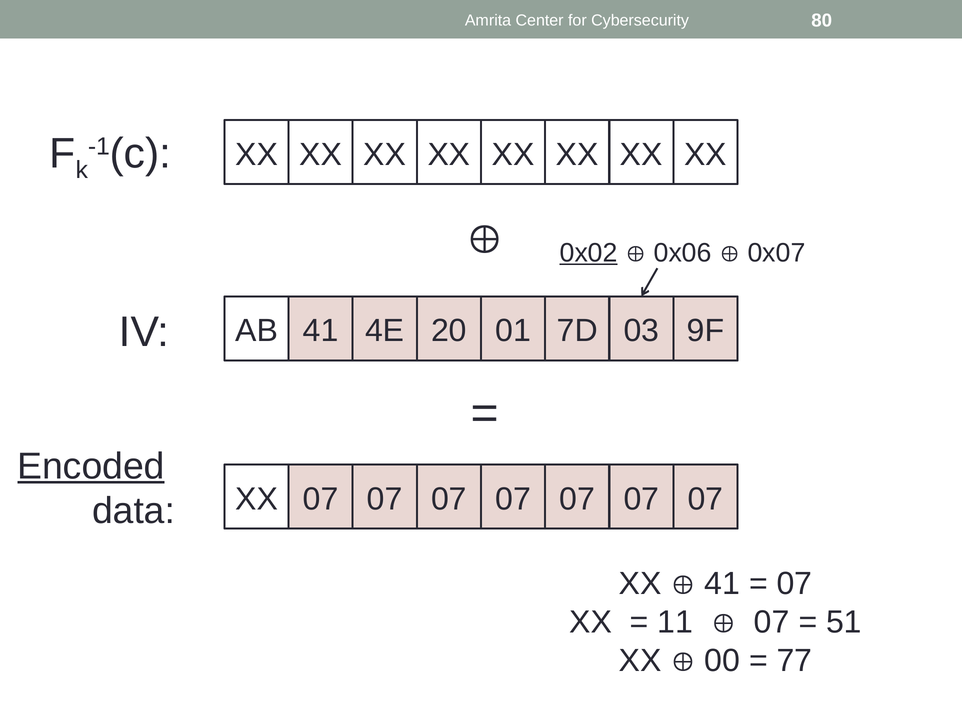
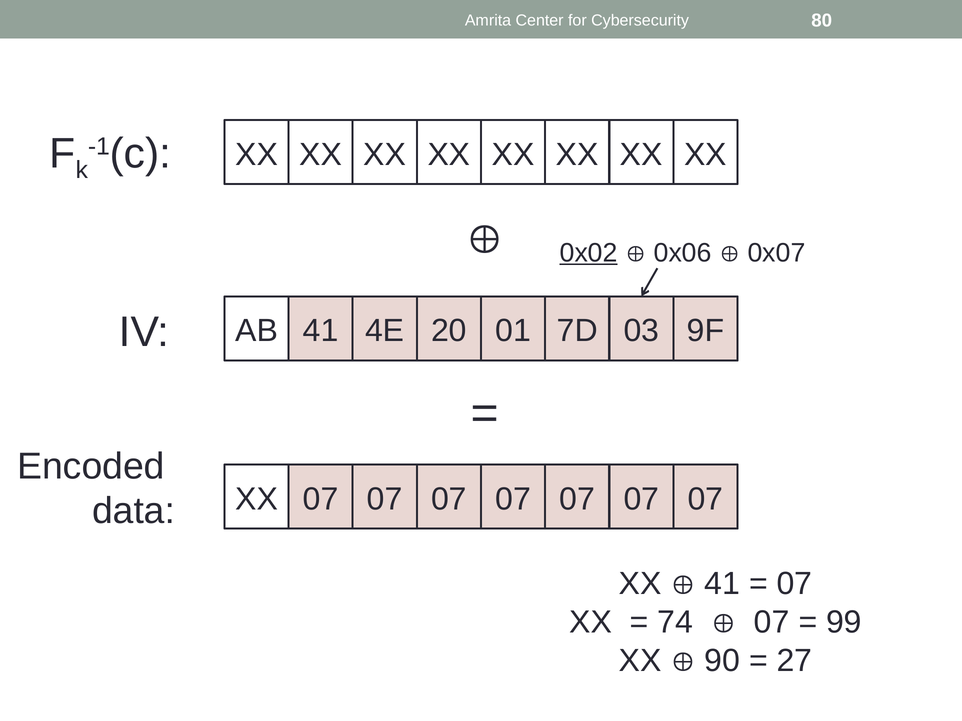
Encoded underline: present -> none
11: 11 -> 74
51: 51 -> 99
00 at (722, 661): 00 -> 90
77: 77 -> 27
